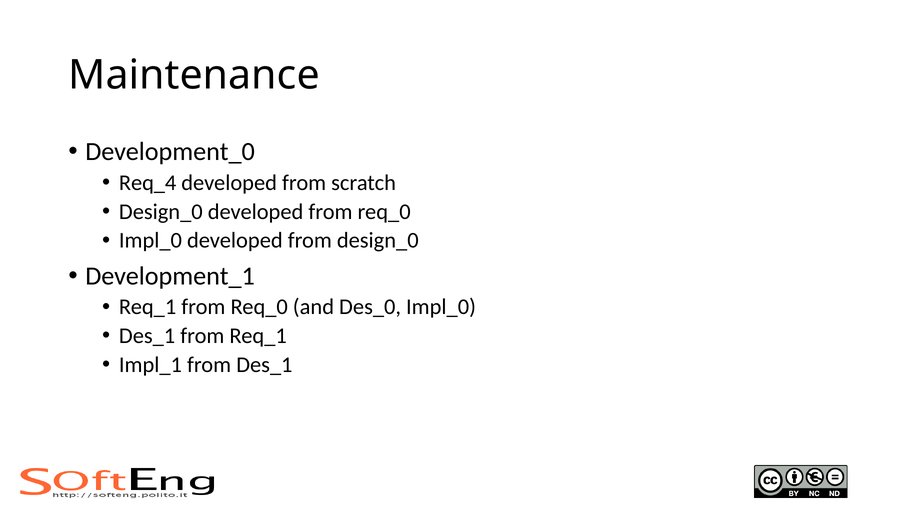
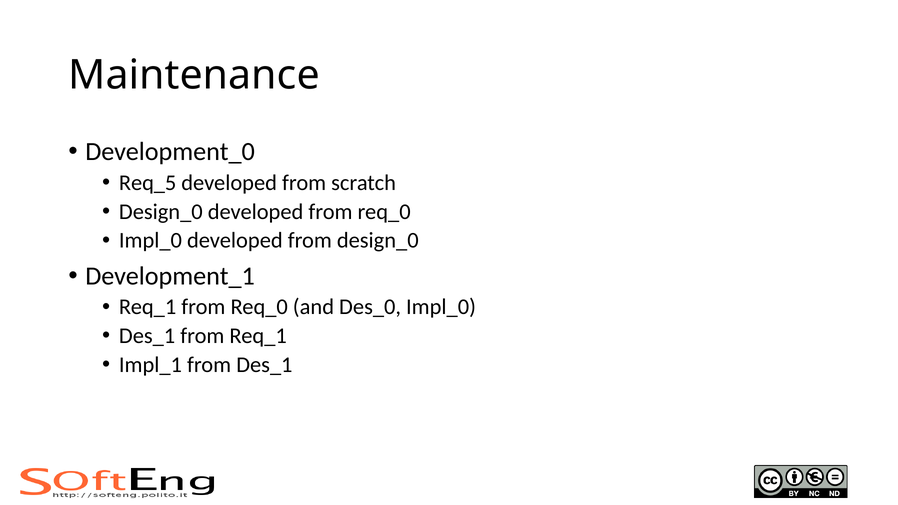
Req_4: Req_4 -> Req_5
